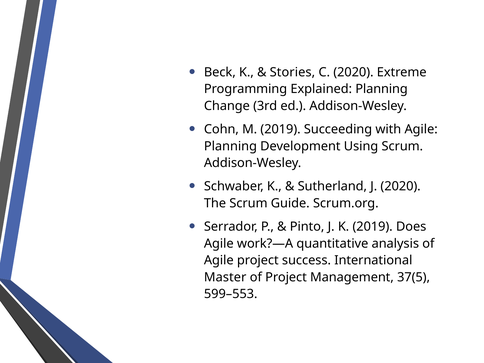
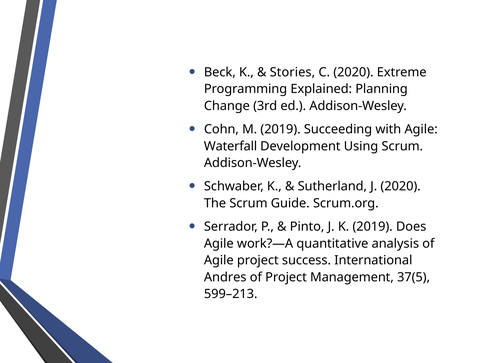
Planning at (230, 146): Planning -> Waterfall
Master: Master -> Andres
599–553: 599–553 -> 599–213
